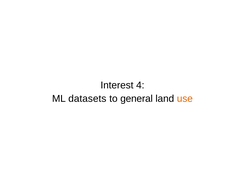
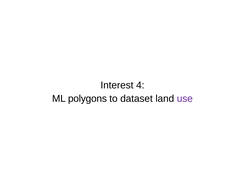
datasets: datasets -> polygons
general: general -> dataset
use colour: orange -> purple
